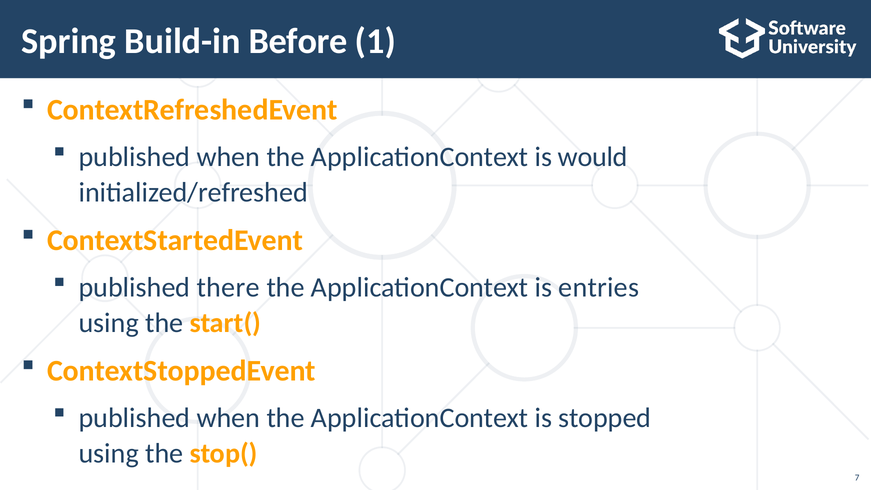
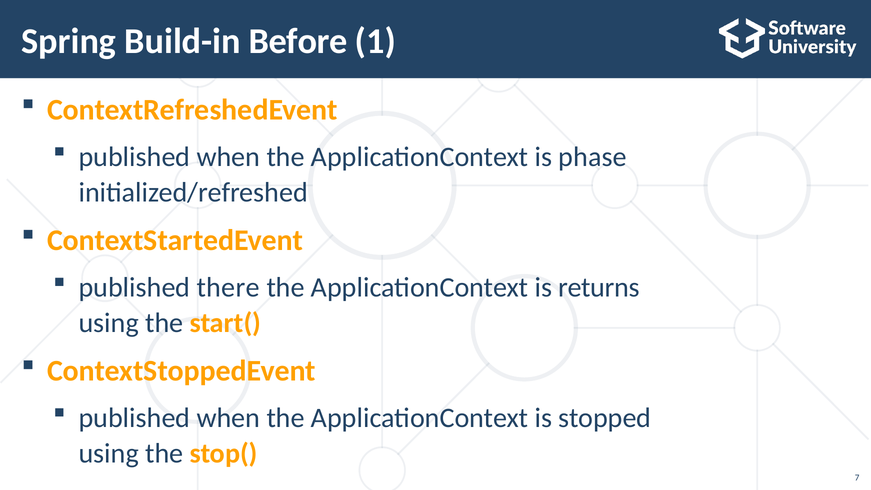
would: would -> phase
entries: entries -> returns
